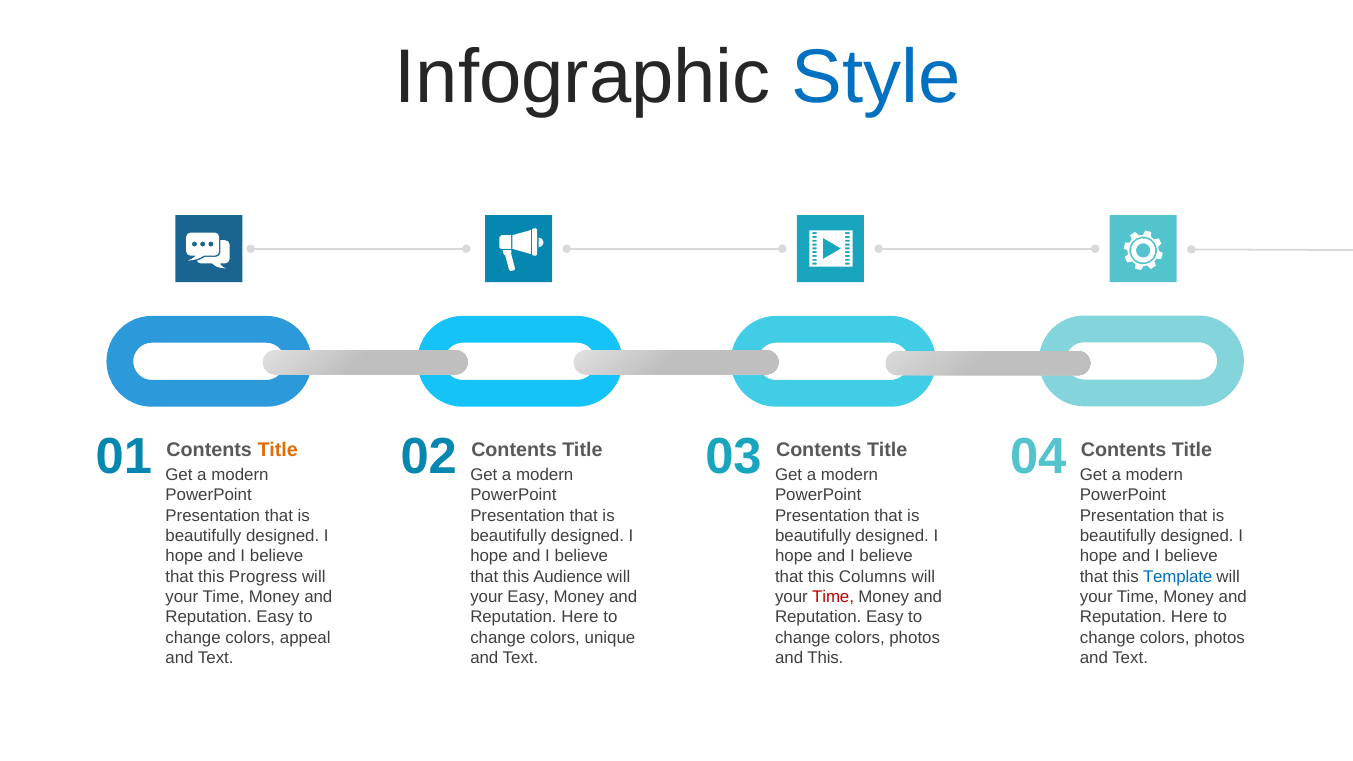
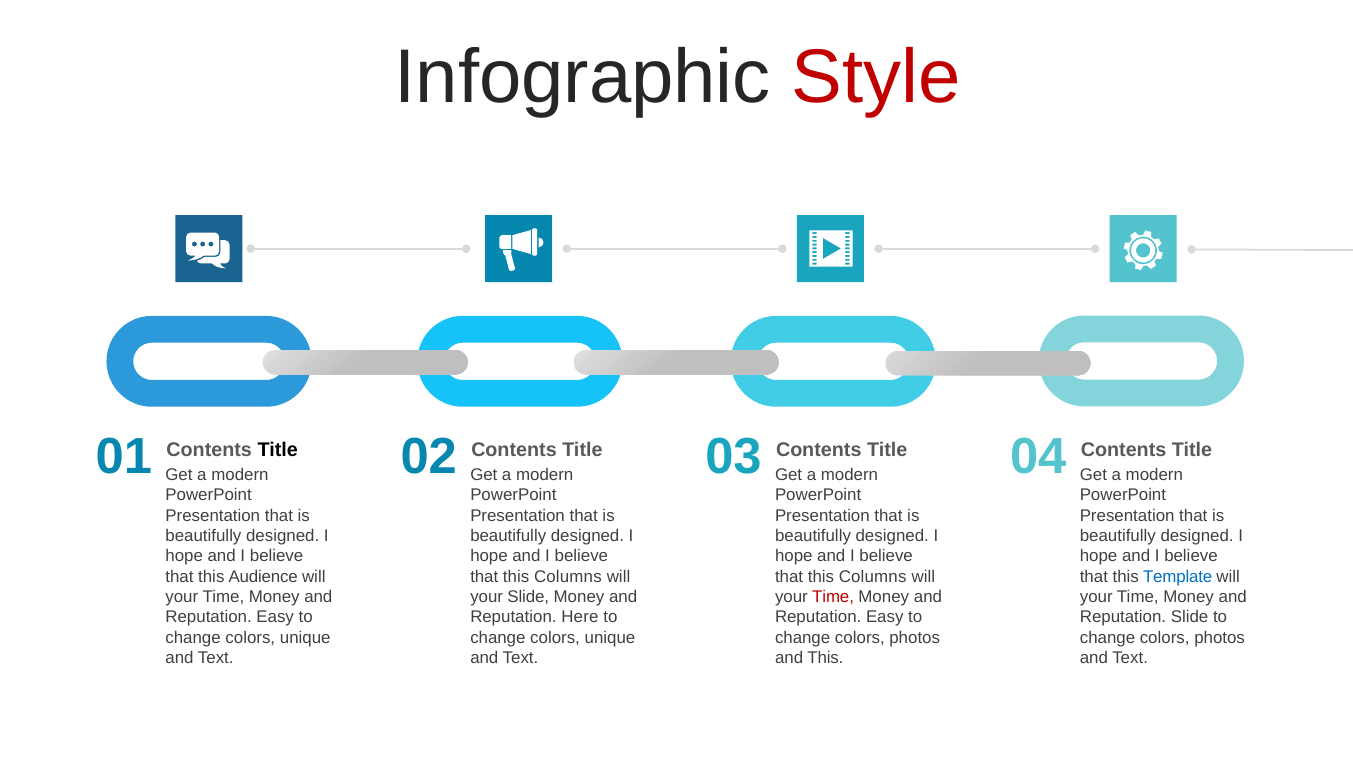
Style colour: blue -> red
Title at (278, 450) colour: orange -> black
Progress: Progress -> Audience
Audience at (568, 577): Audience -> Columns
your Easy: Easy -> Slide
Here at (1189, 617): Here -> Slide
appeal at (305, 638): appeal -> unique
